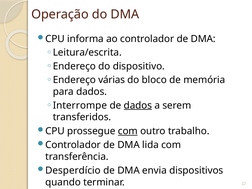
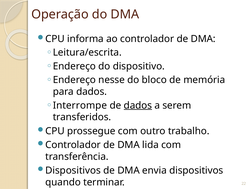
várias: várias -> nesse
com at (128, 131) underline: present -> none
Desperdício at (73, 171): Desperdício -> Dispositivos
